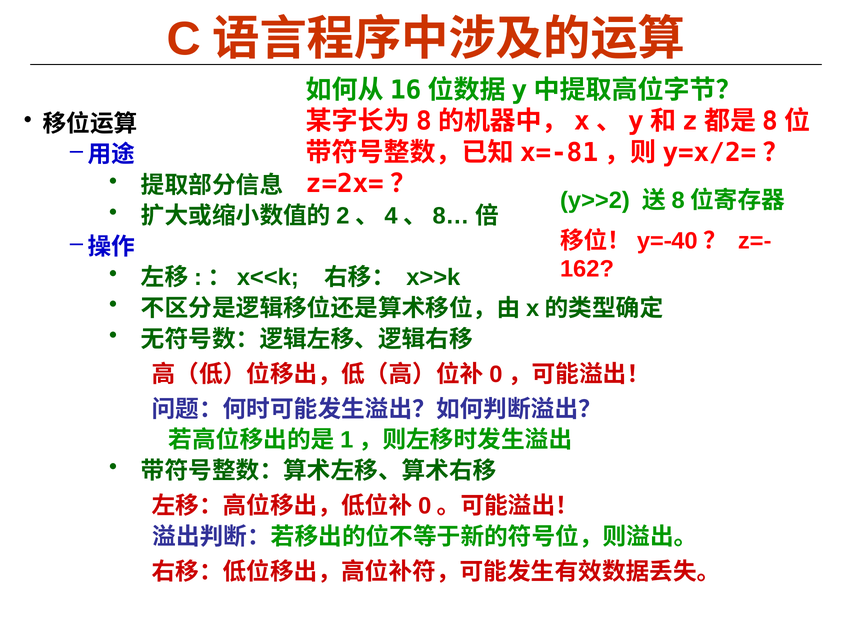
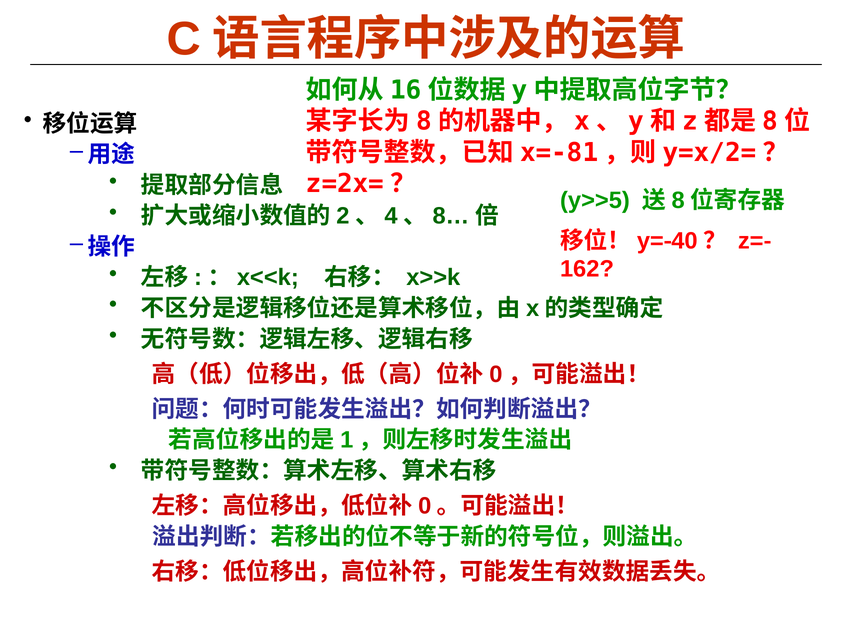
y>>2: y>>2 -> y>>5
